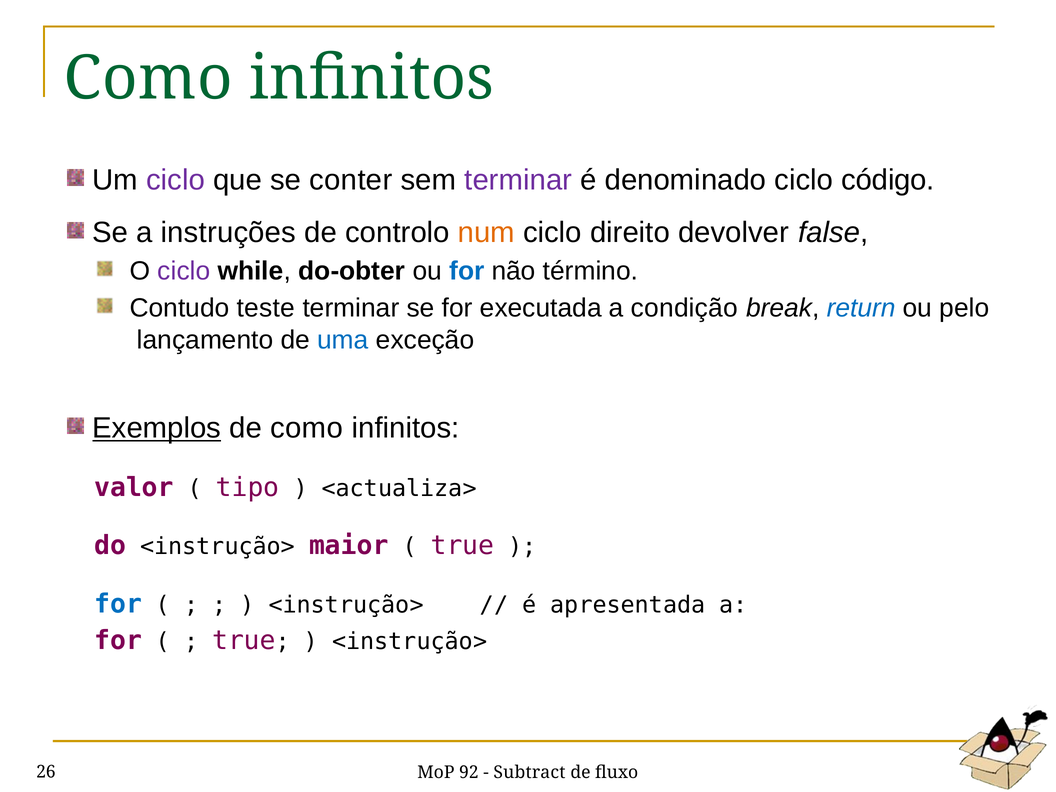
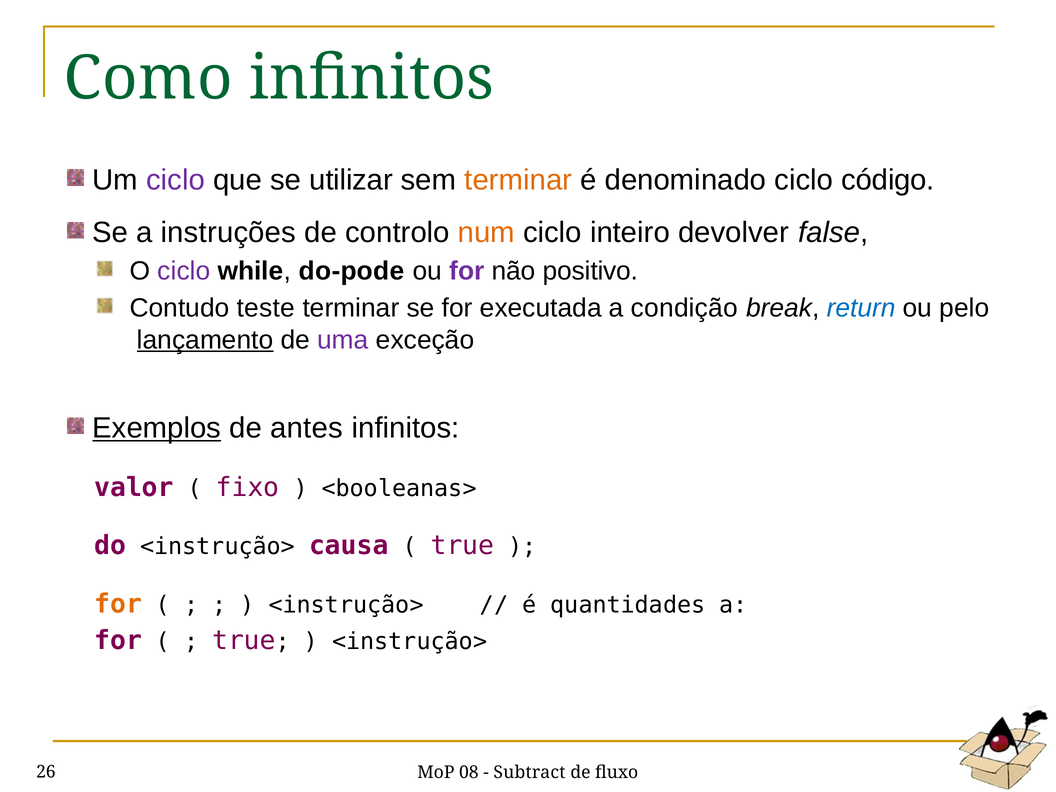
conter: conter -> utilizar
terminar at (518, 180) colour: purple -> orange
direito: direito -> inteiro
do-obter: do-obter -> do-pode
for at (467, 271) colour: blue -> purple
término: término -> positivo
lançamento underline: none -> present
uma colour: blue -> purple
de como: como -> antes
tipo: tipo -> fixo
<actualiza>: <actualiza> -> <booleanas>
maior: maior -> causa
for at (118, 604) colour: blue -> orange
apresentada: apresentada -> quantidades
92: 92 -> 08
